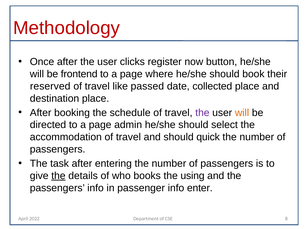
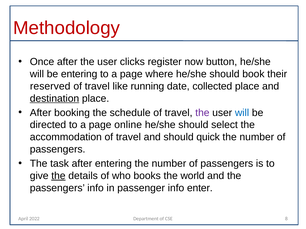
be frontend: frontend -> entering
passed: passed -> running
destination underline: none -> present
will at (242, 113) colour: orange -> blue
admin: admin -> online
using: using -> world
